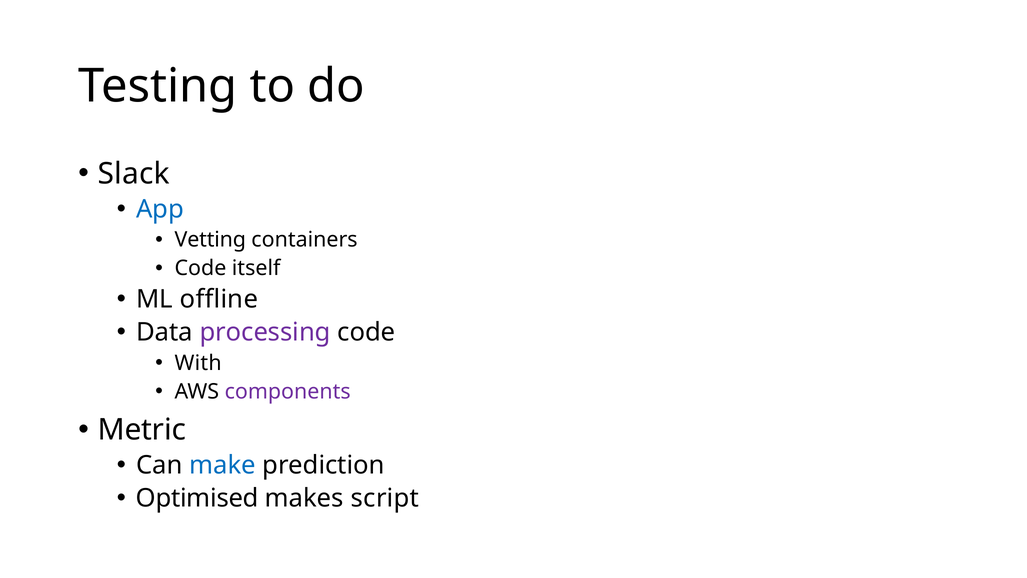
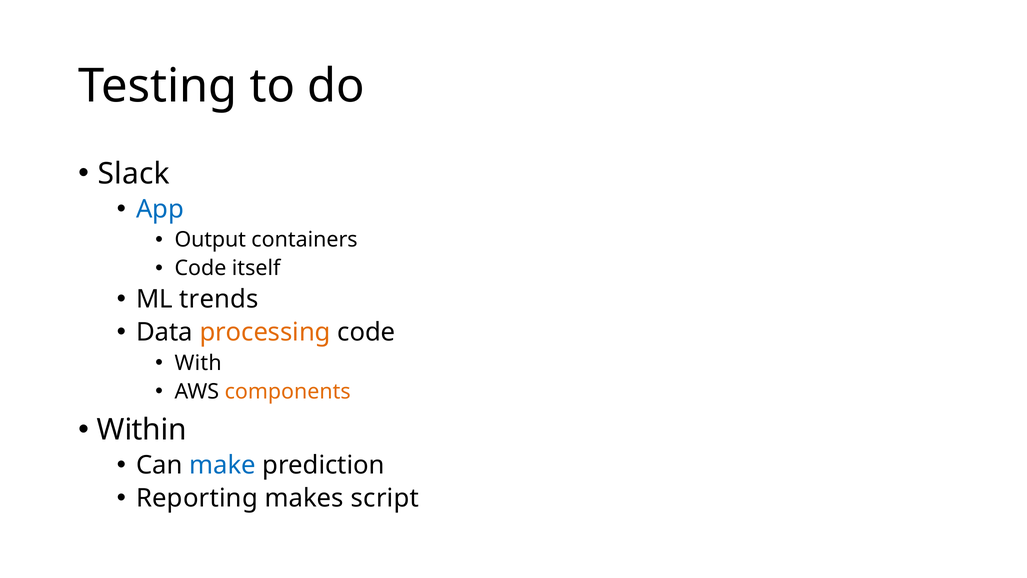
Vetting: Vetting -> Output
offline: offline -> trends
processing colour: purple -> orange
components colour: purple -> orange
Metric: Metric -> Within
Optimised: Optimised -> Reporting
